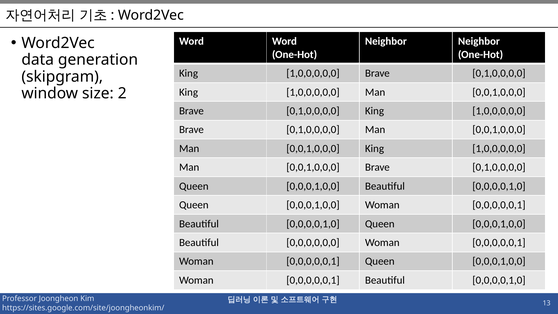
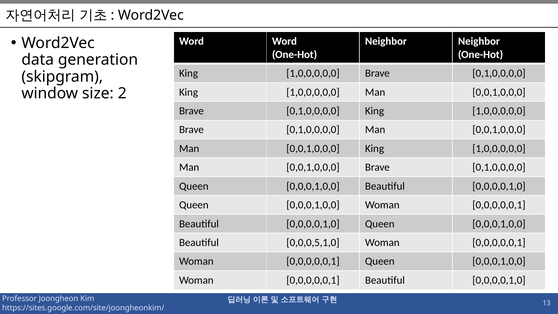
0,0,0,0,0,0: 0,0,0,0,0,0 -> 0,0,0,5,1,0
